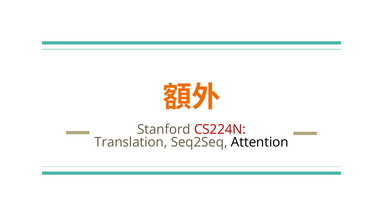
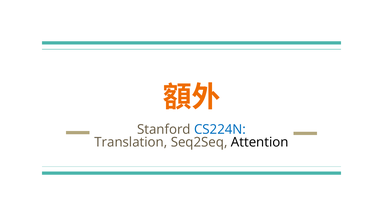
CS224N colour: red -> blue
